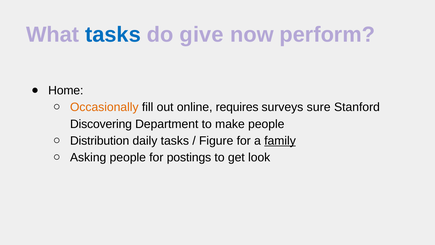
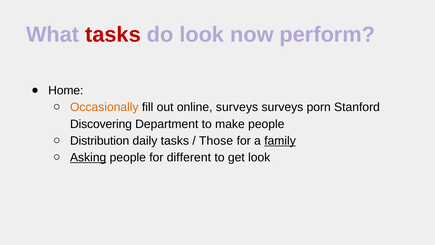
tasks at (113, 35) colour: blue -> red
do give: give -> look
online requires: requires -> surveys
sure: sure -> porn
Figure: Figure -> Those
Asking underline: none -> present
postings: postings -> different
